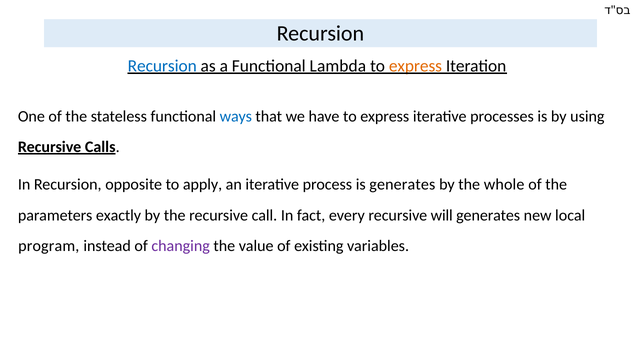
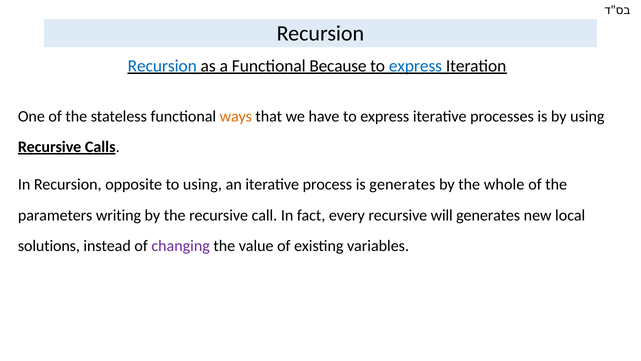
Lambda: Lambda -> Because
express at (415, 66) colour: orange -> blue
ways colour: blue -> orange
to apply: apply -> using
exactly: exactly -> writing
program: program -> solutions
